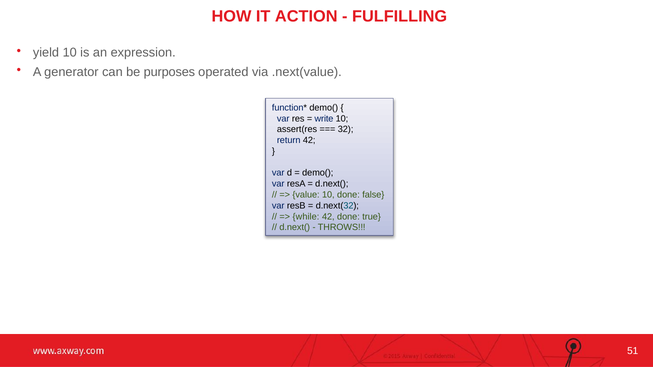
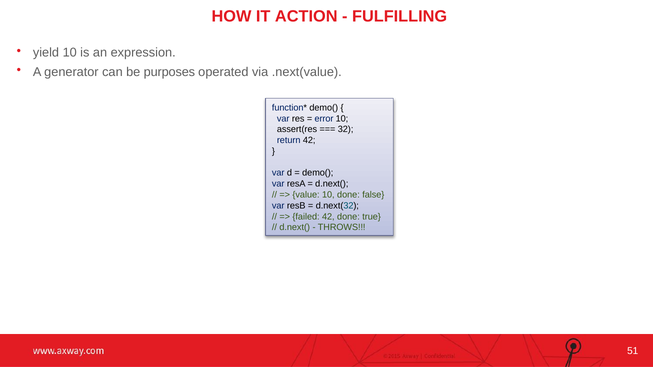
write: write -> error
while: while -> failed
